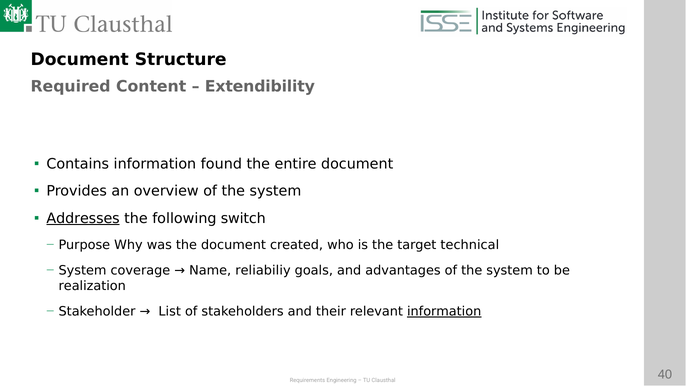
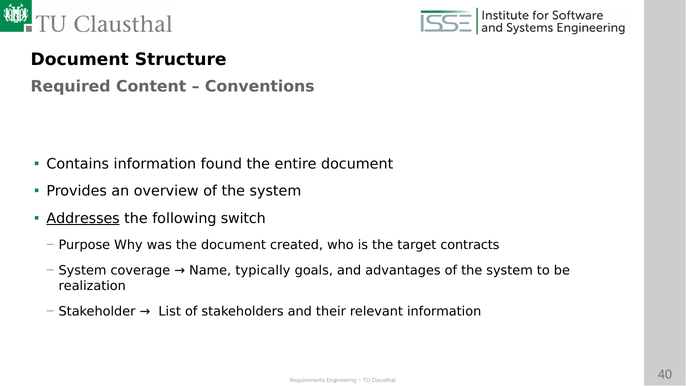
Extendibility: Extendibility -> Conventions
technical: technical -> contracts
reliabiliy: reliabiliy -> typically
information at (444, 311) underline: present -> none
